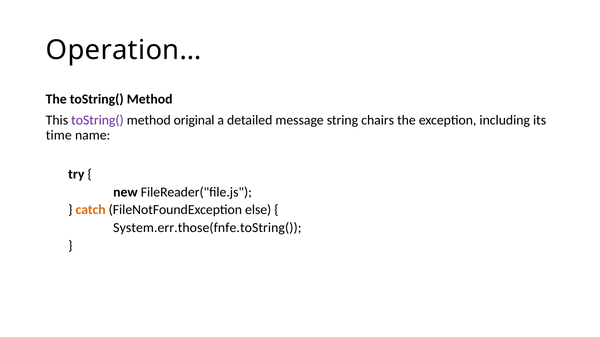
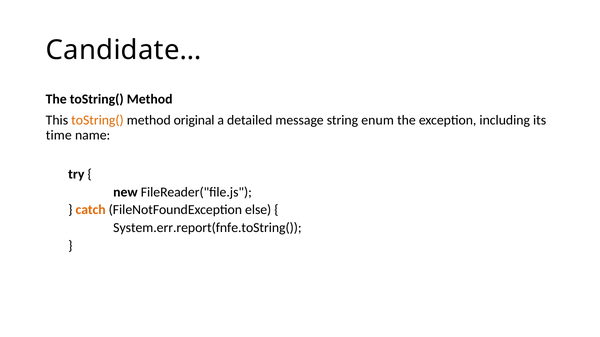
Operation…: Operation… -> Candidate…
toString( at (97, 121) colour: purple -> orange
chairs: chairs -> enum
System.err.those(fnfe.toString(: System.err.those(fnfe.toString( -> System.err.report(fnfe.toString(
